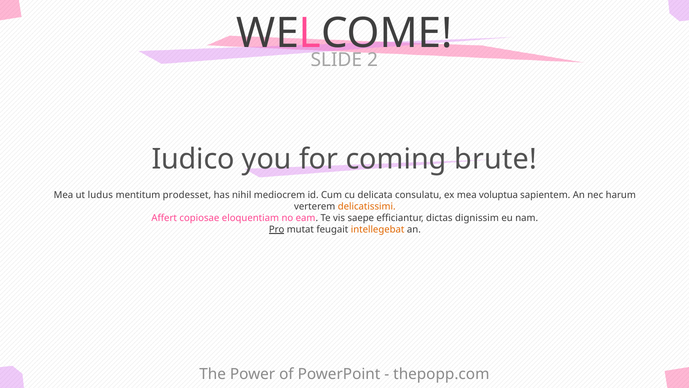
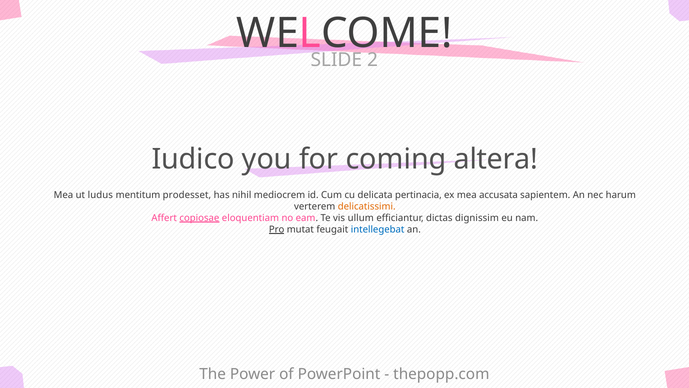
brute: brute -> altera
consulatu: consulatu -> pertinacia
voluptua: voluptua -> accusata
copiosae underline: none -> present
saepe: saepe -> ullum
intellegebat colour: orange -> blue
